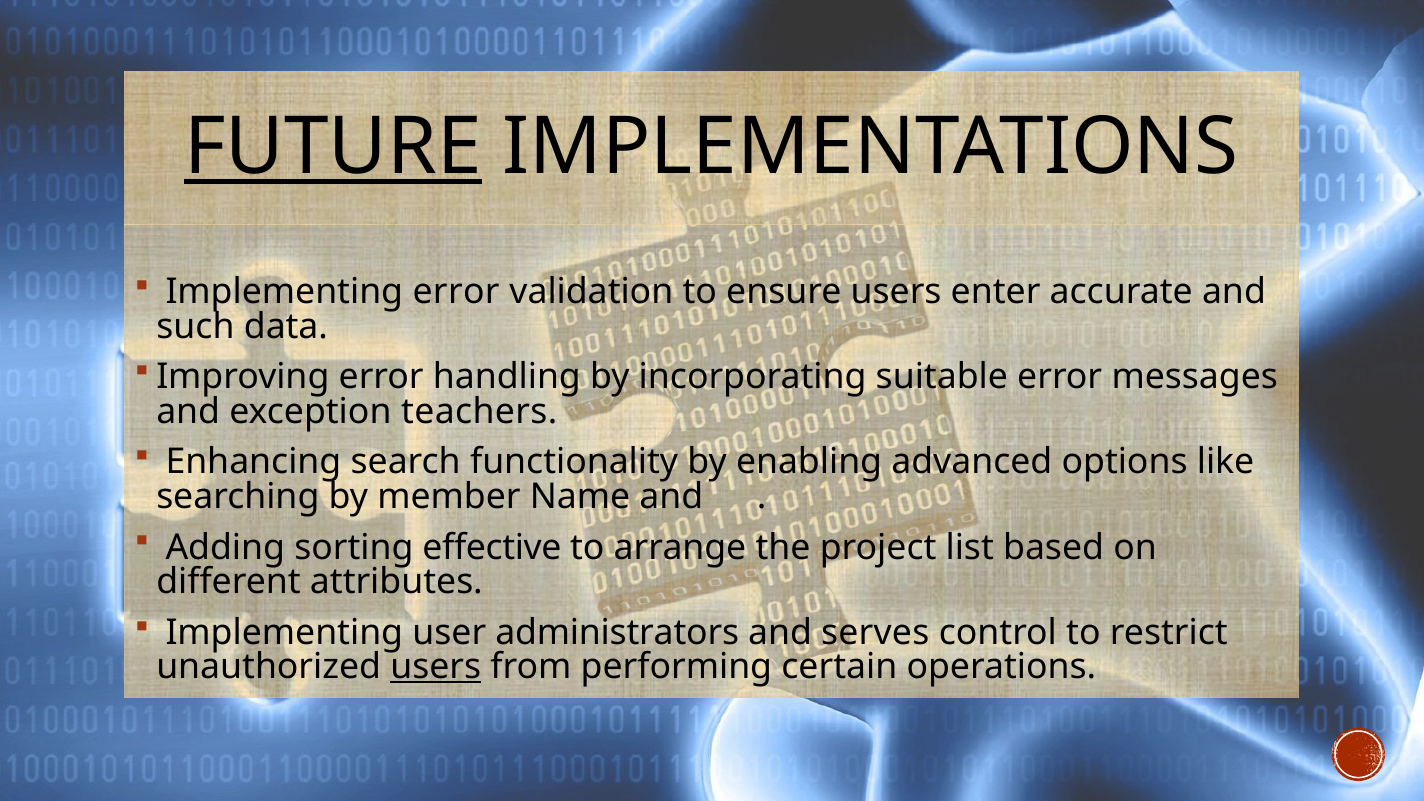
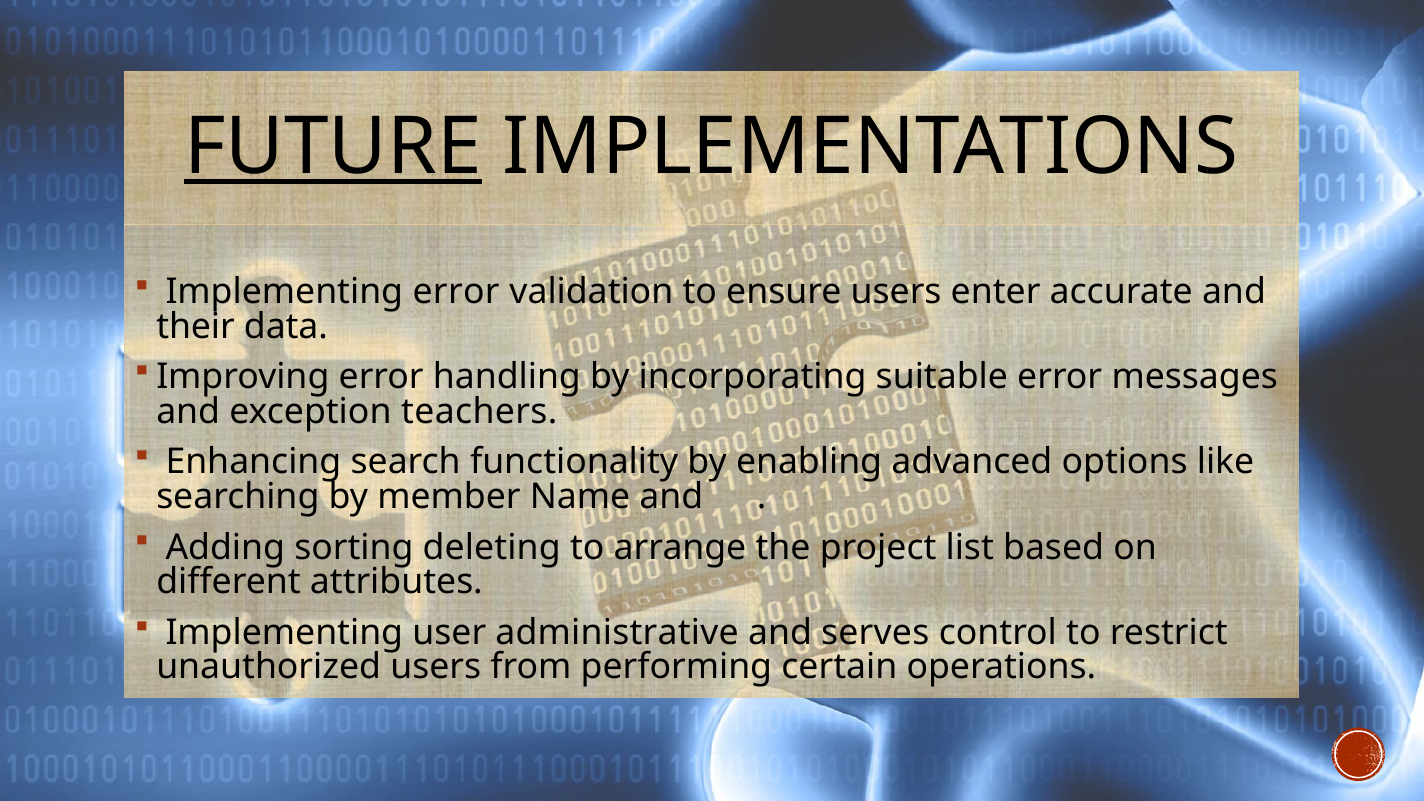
such: such -> their
effective: effective -> deleting
administrators: administrators -> administrative
users at (436, 667) underline: present -> none
